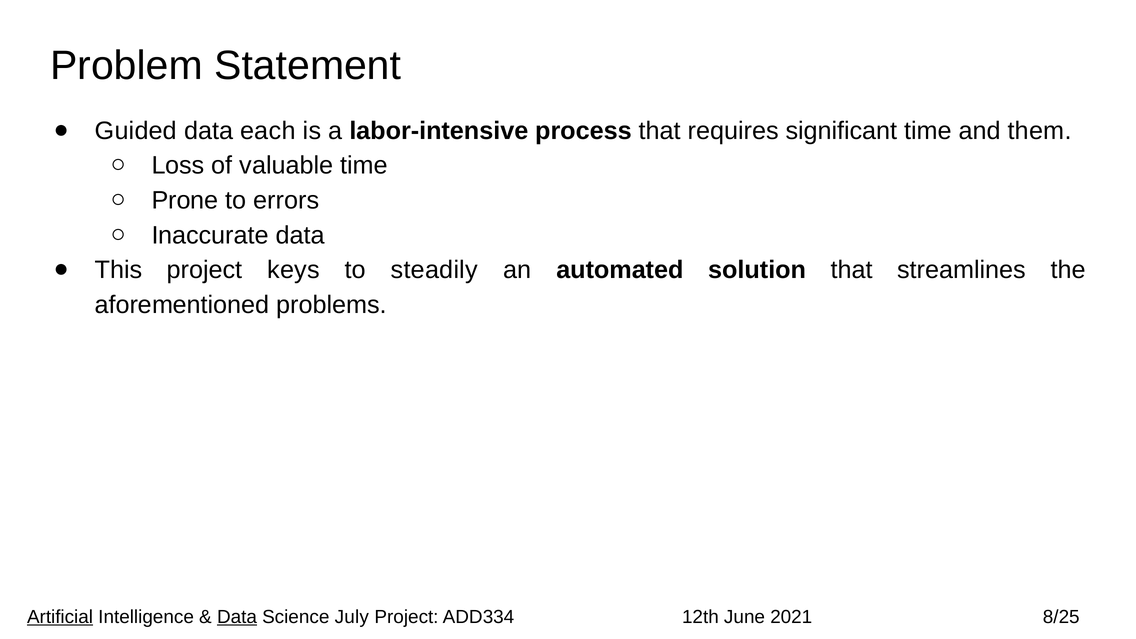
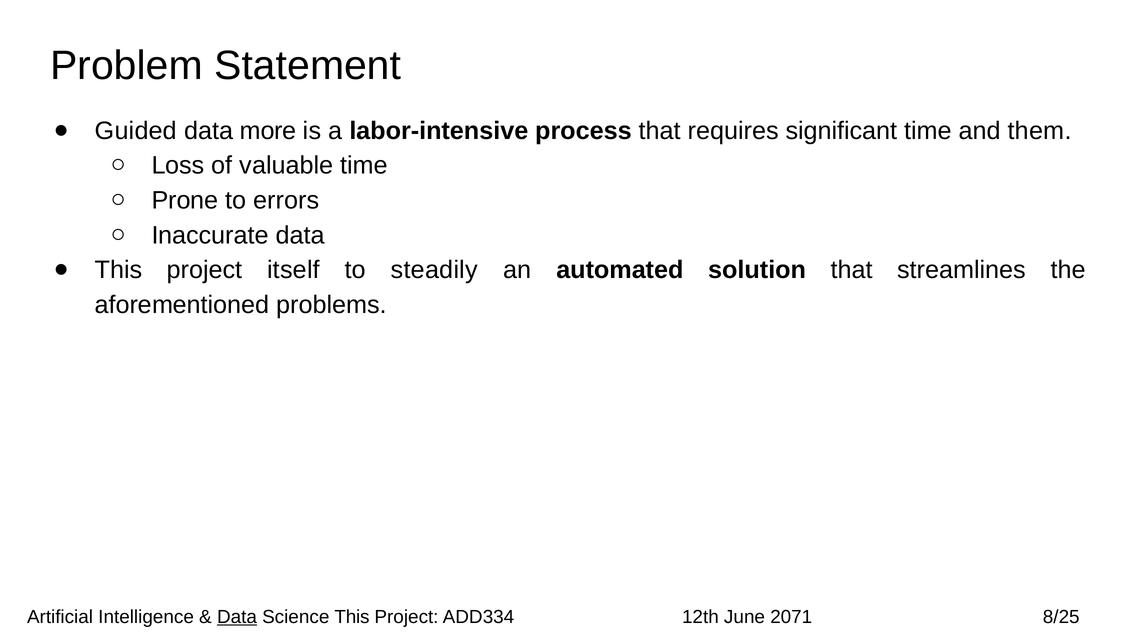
each: each -> more
keys: keys -> itself
Artificial underline: present -> none
Science July: July -> This
2021: 2021 -> 2071
